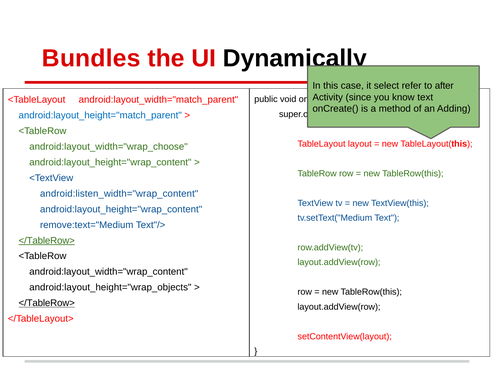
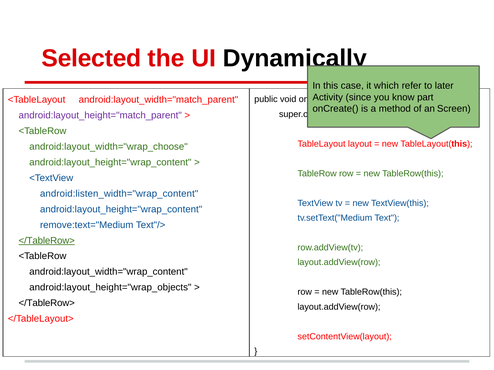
Bundles: Bundles -> Selected
select: select -> which
after: after -> later
text at (425, 97): text -> part
Adding: Adding -> Screen
android:layout_height="match_parent colour: blue -> purple
</TableRow> at (47, 303) underline: present -> none
